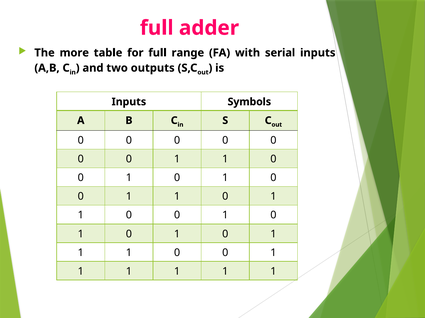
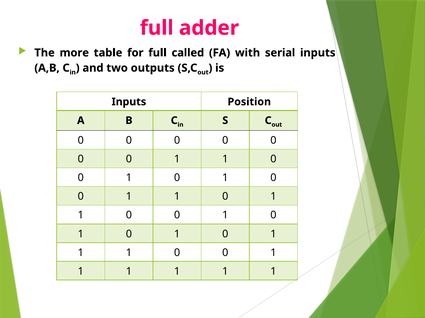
range: range -> called
Symbols: Symbols -> Position
